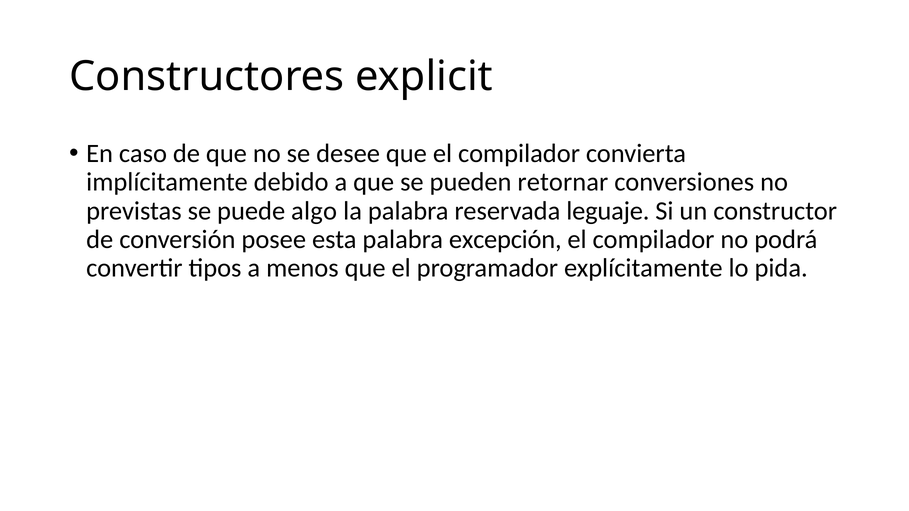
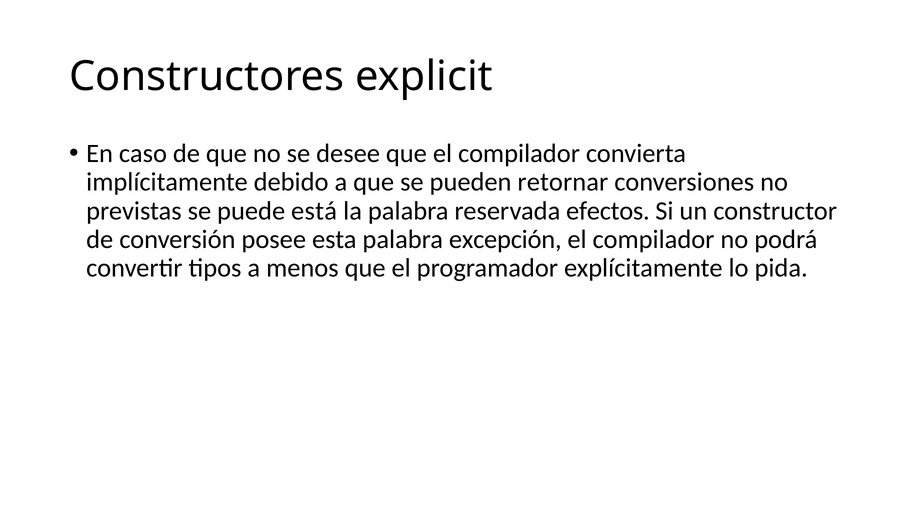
algo: algo -> está
leguaje: leguaje -> efectos
